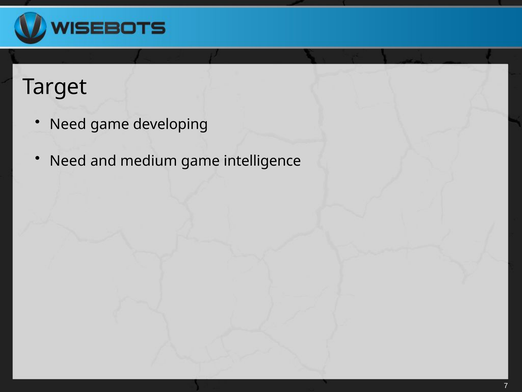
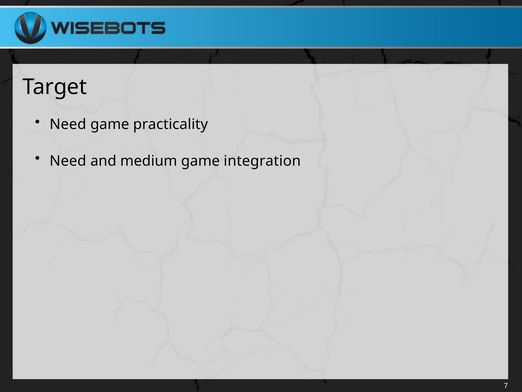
developing: developing -> practicality
intelligence: intelligence -> integration
